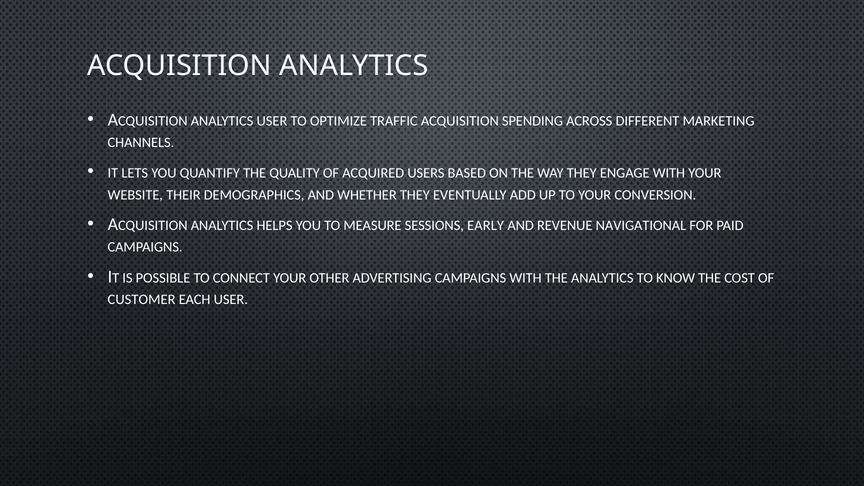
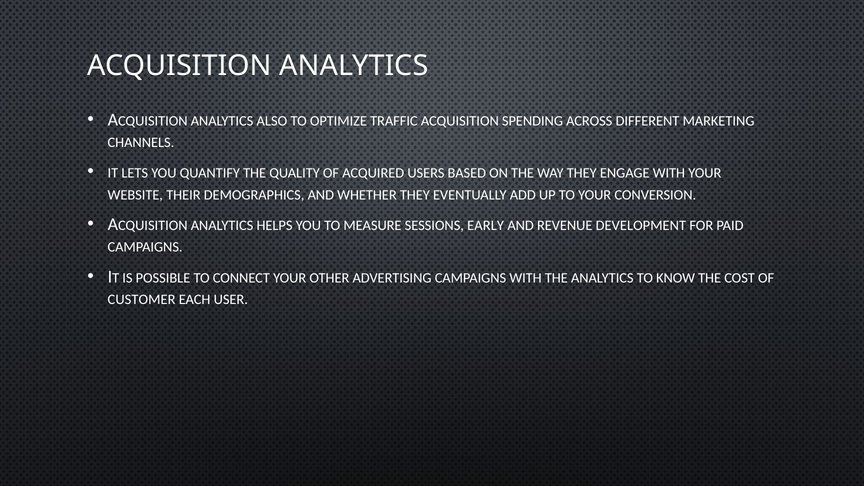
ANALYTICS USER: USER -> ALSO
NAVIGATIONAL: NAVIGATIONAL -> DEVELOPMENT
